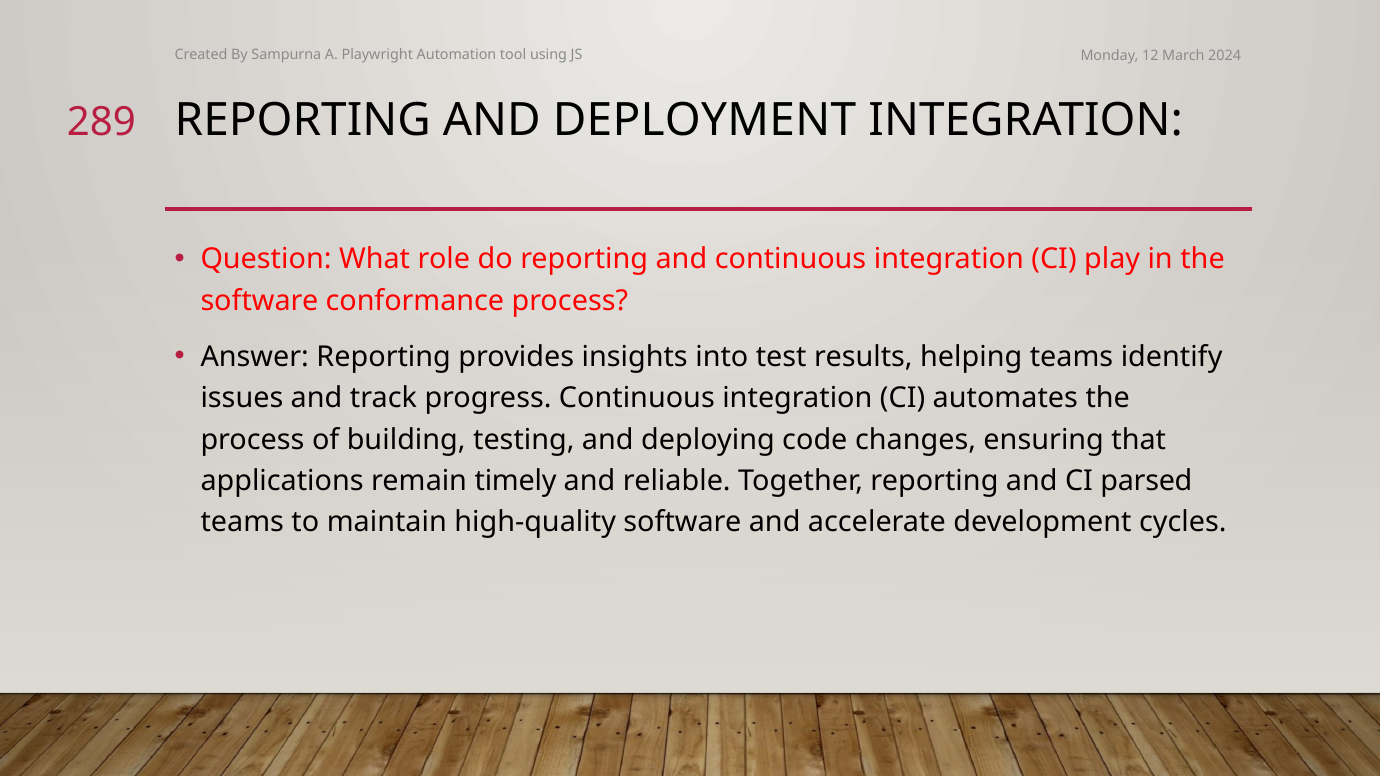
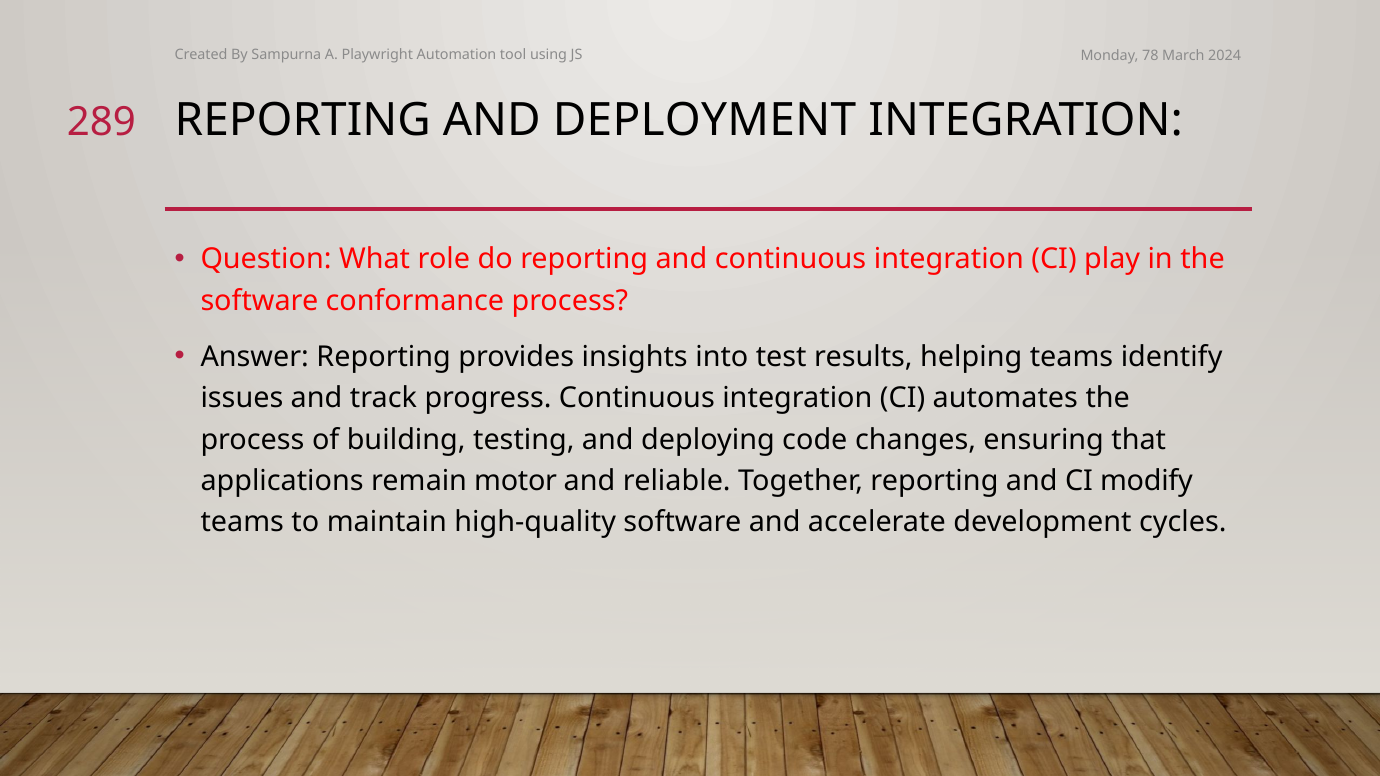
12: 12 -> 78
timely: timely -> motor
parsed: parsed -> modify
